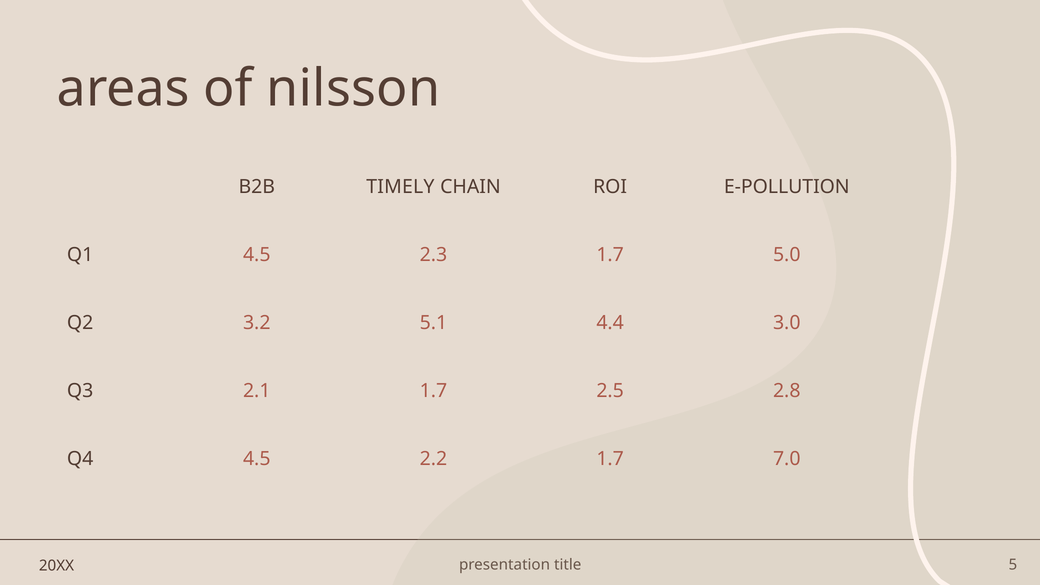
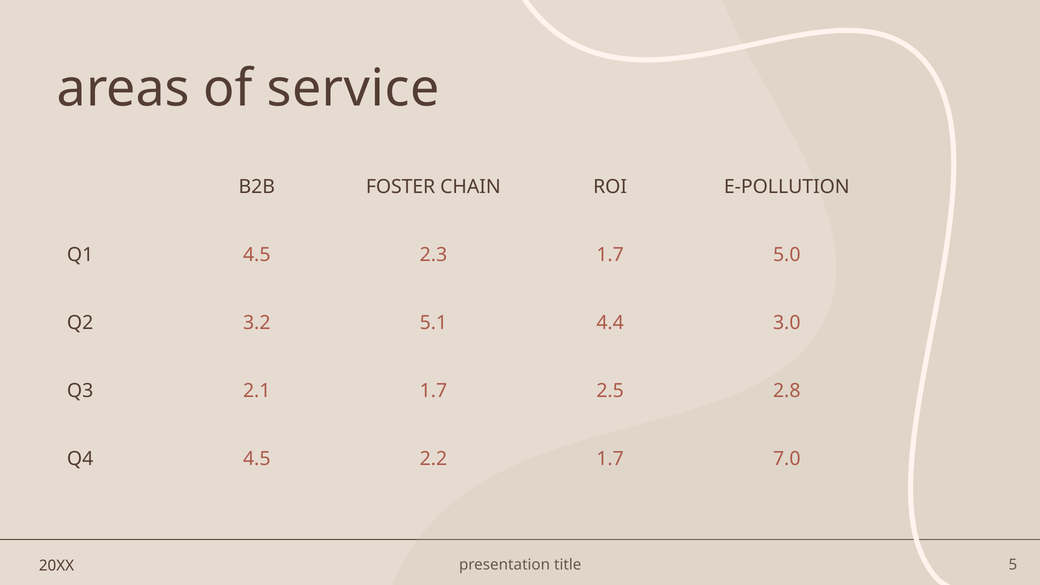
nilsson: nilsson -> service
TIMELY: TIMELY -> FOSTER
